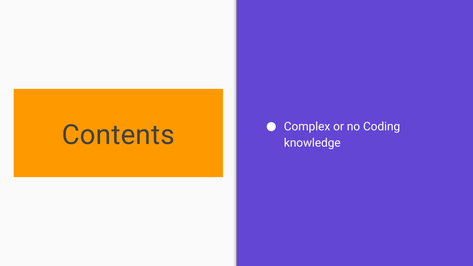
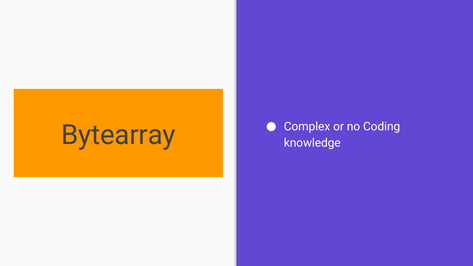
Contents: Contents -> Bytearray
